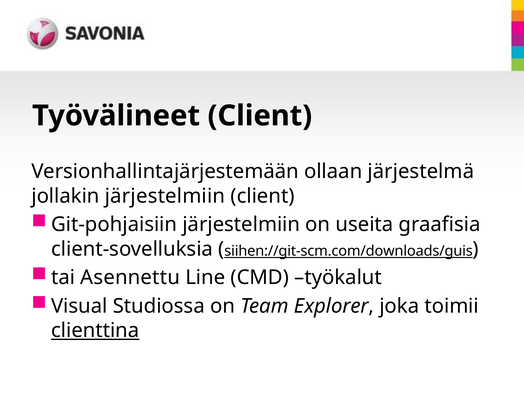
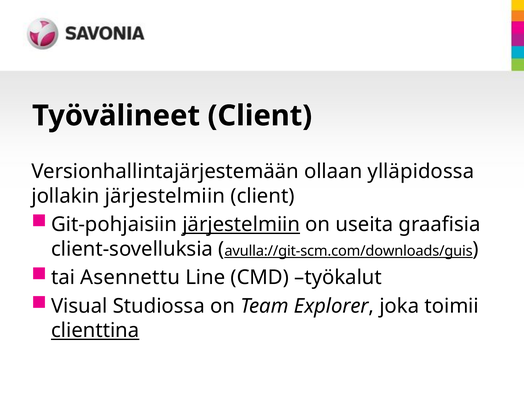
järjestelmä: järjestelmä -> ylläpidossa
järjestelmiin at (241, 224) underline: none -> present
siihen://git-scm.com/downloads/guis: siihen://git-scm.com/downloads/guis -> avulla://git-scm.com/downloads/guis
